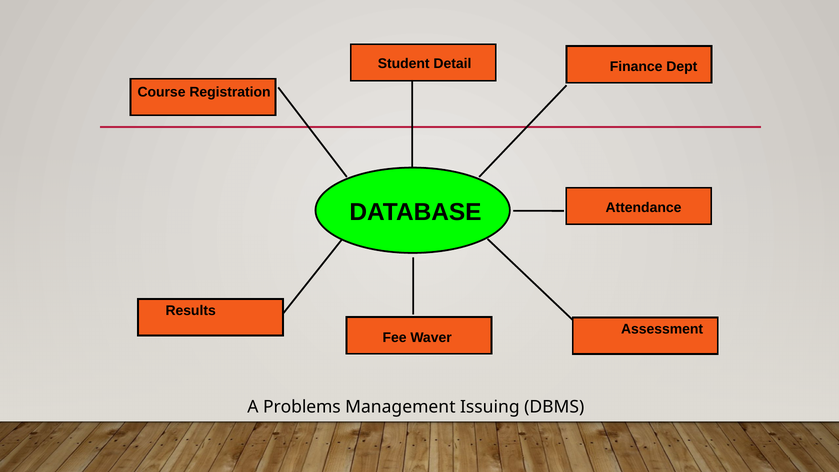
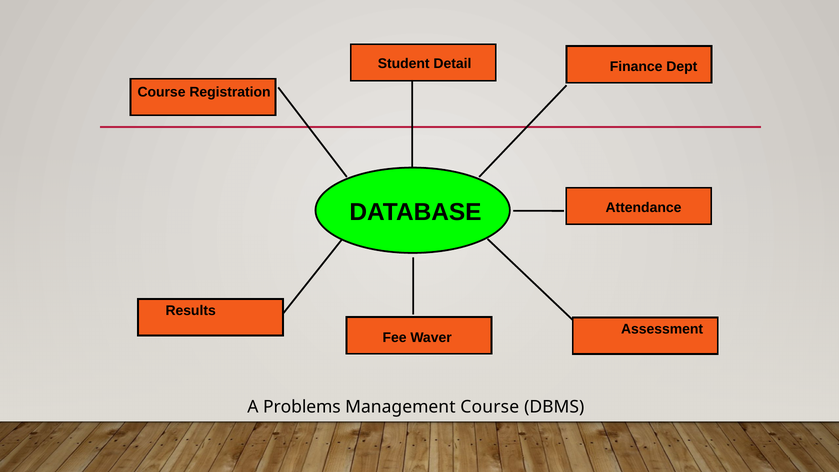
Management Issuing: Issuing -> Course
